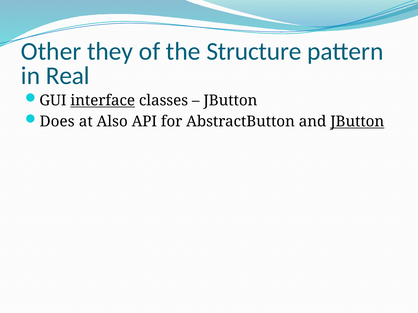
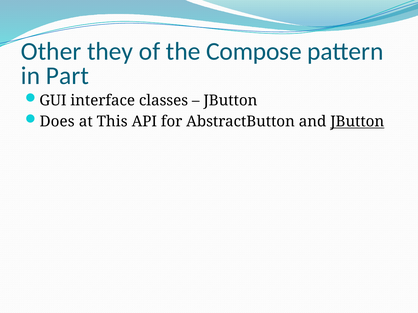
Structure: Structure -> Compose
Real: Real -> Part
interface underline: present -> none
Also: Also -> This
